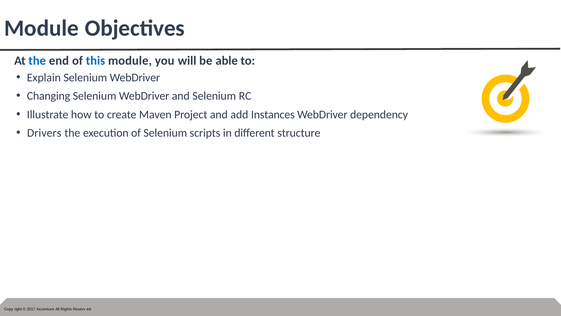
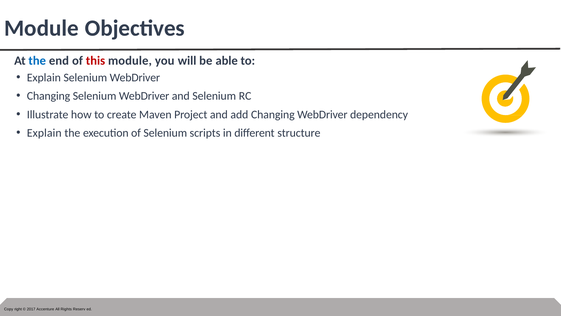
this colour: blue -> red
add Instances: Instances -> Changing
Drivers at (44, 133): Drivers -> Explain
